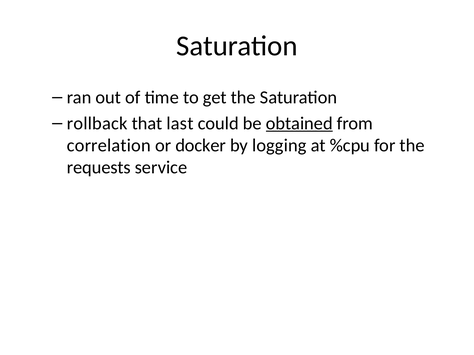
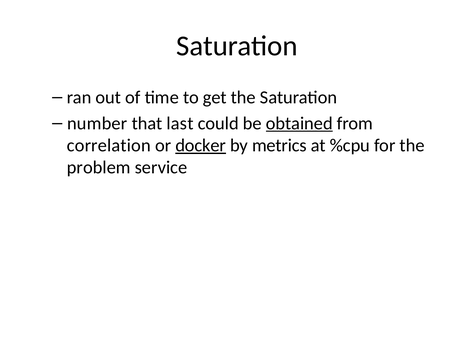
rollback: rollback -> number
docker underline: none -> present
logging: logging -> metrics
requests: requests -> problem
